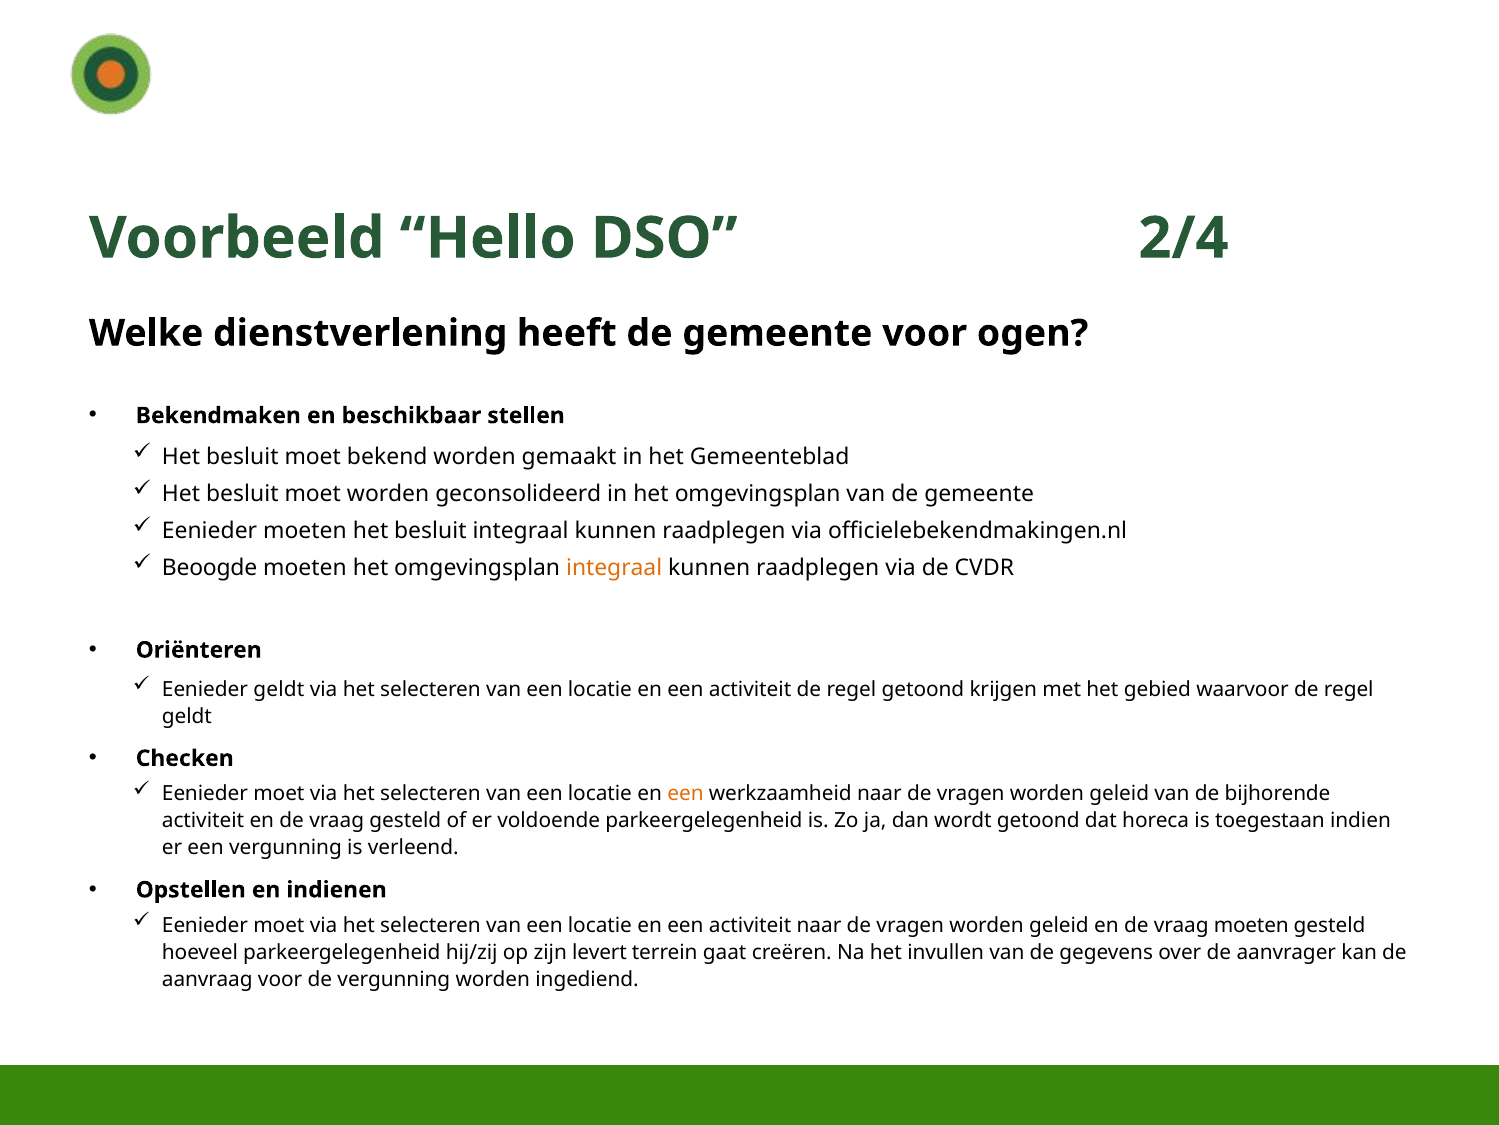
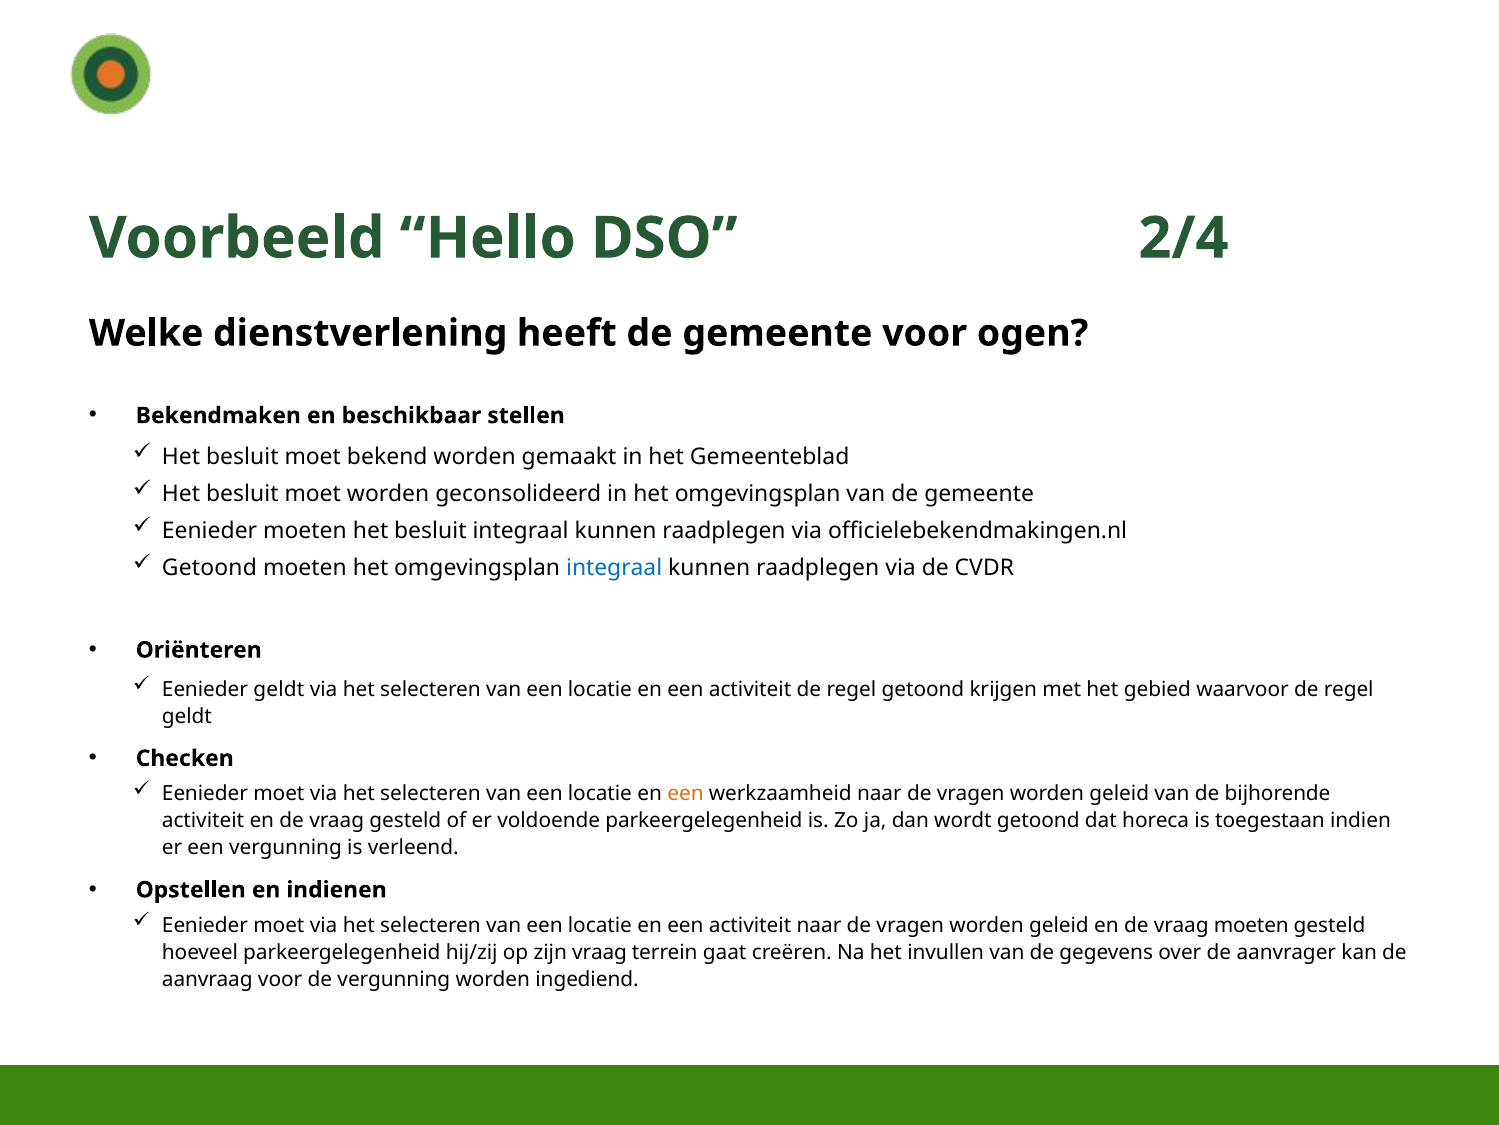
Beoogde at (210, 568): Beoogde -> Getoond
integraal at (614, 568) colour: orange -> blue
zijn levert: levert -> vraag
